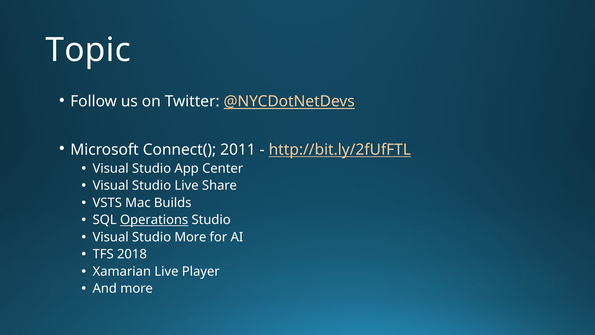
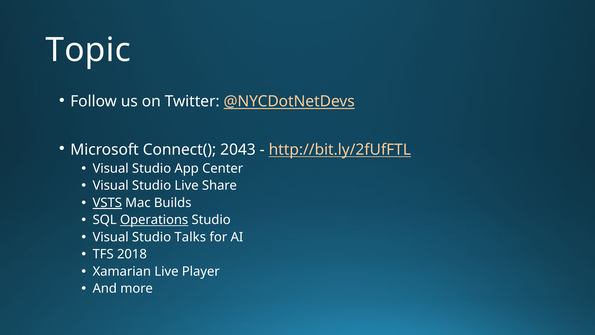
2011: 2011 -> 2043
VSTS underline: none -> present
Studio More: More -> Talks
